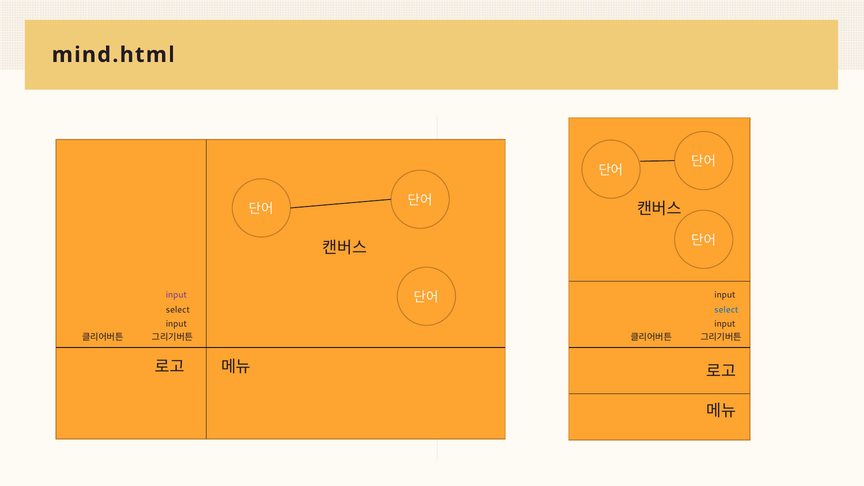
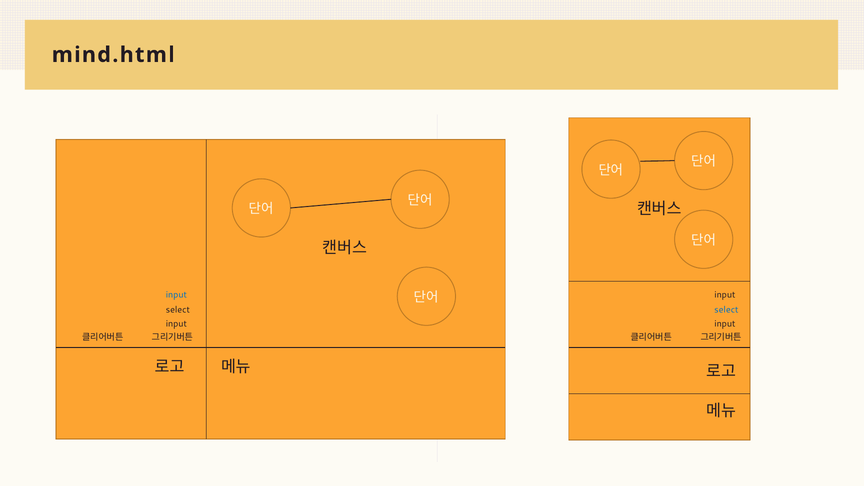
input at (176, 295) colour: purple -> blue
